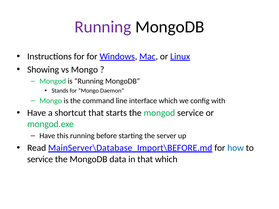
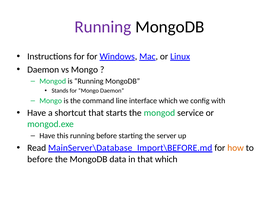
Showing at (43, 70): Showing -> Daemon
how colour: blue -> orange
service at (40, 159): service -> before
